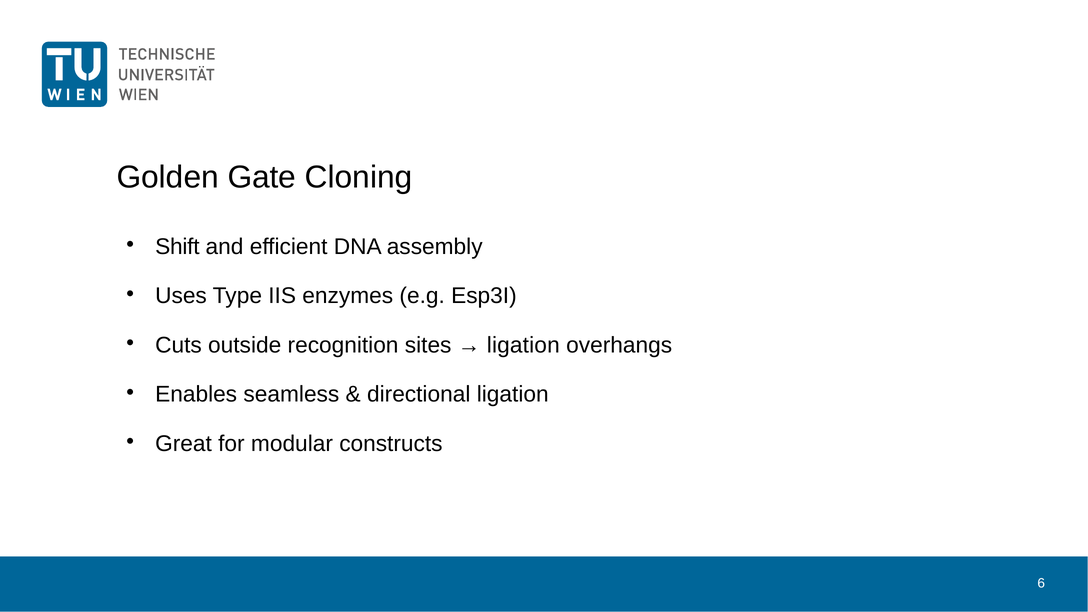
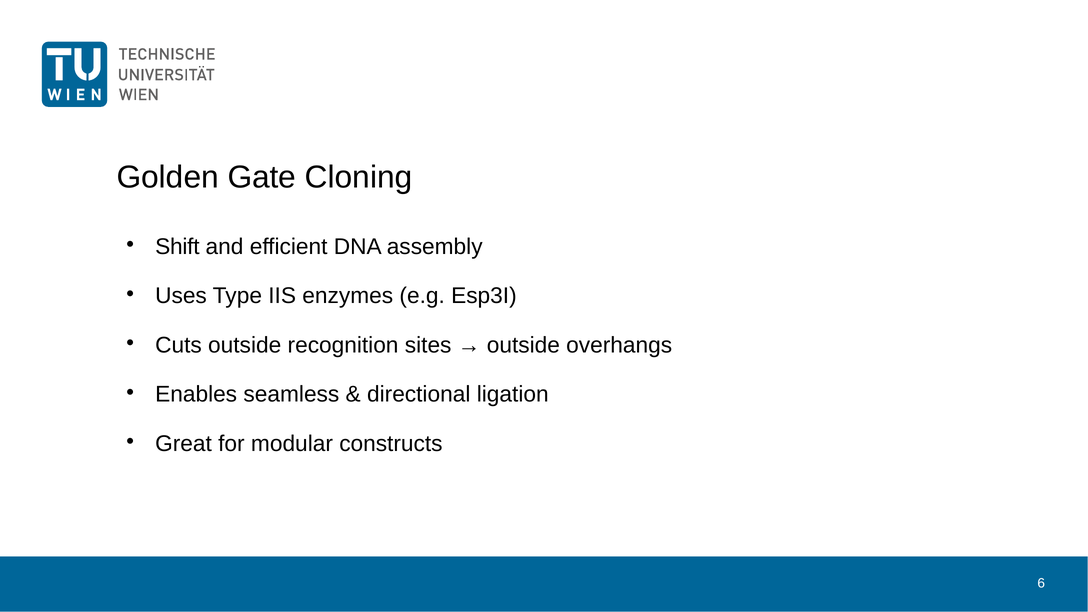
ligation at (523, 345): ligation -> outside
